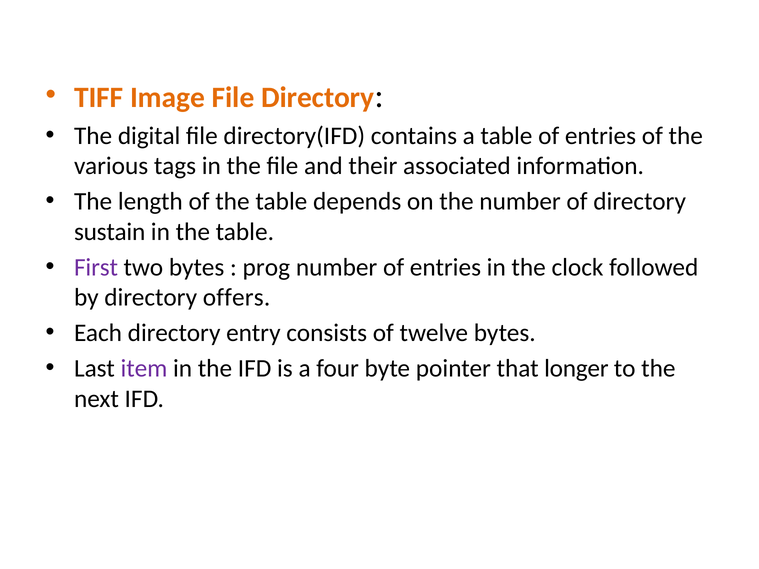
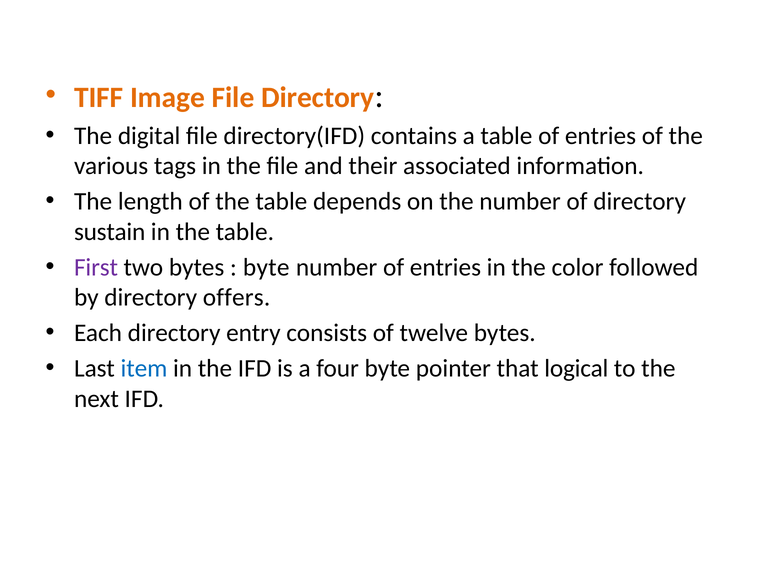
prog at (266, 267): prog -> byte
clock: clock -> color
item colour: purple -> blue
longer: longer -> logical
